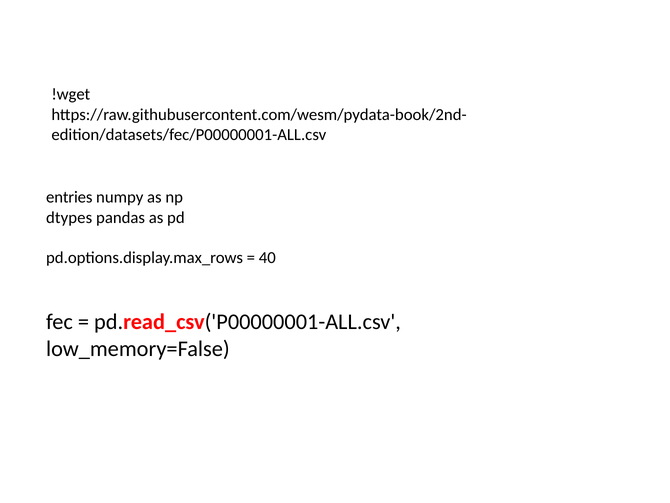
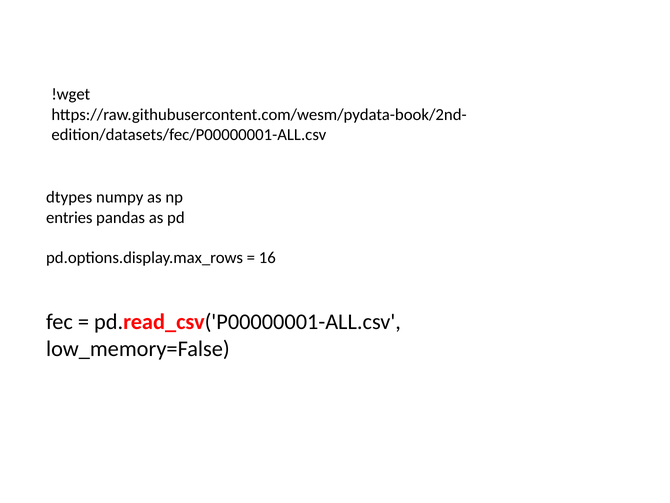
entries: entries -> dtypes
dtypes: dtypes -> entries
40: 40 -> 16
